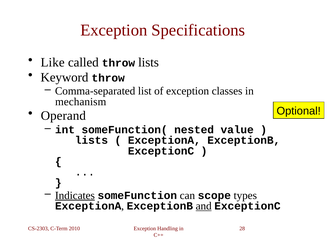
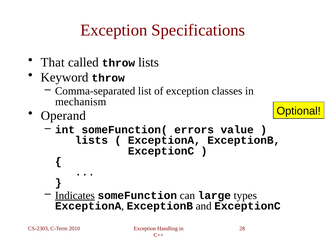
Like: Like -> That
nested: nested -> errors
scope: scope -> large
and underline: present -> none
